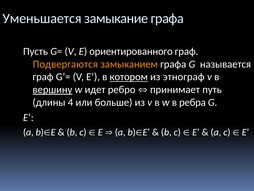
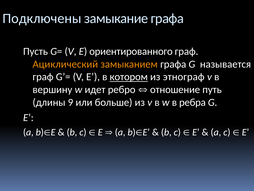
Уменьшается: Уменьшается -> Подключены
Подвергаются: Подвергаются -> Ациклический
вершину underline: present -> none
принимает: принимает -> отношение
4: 4 -> 9
